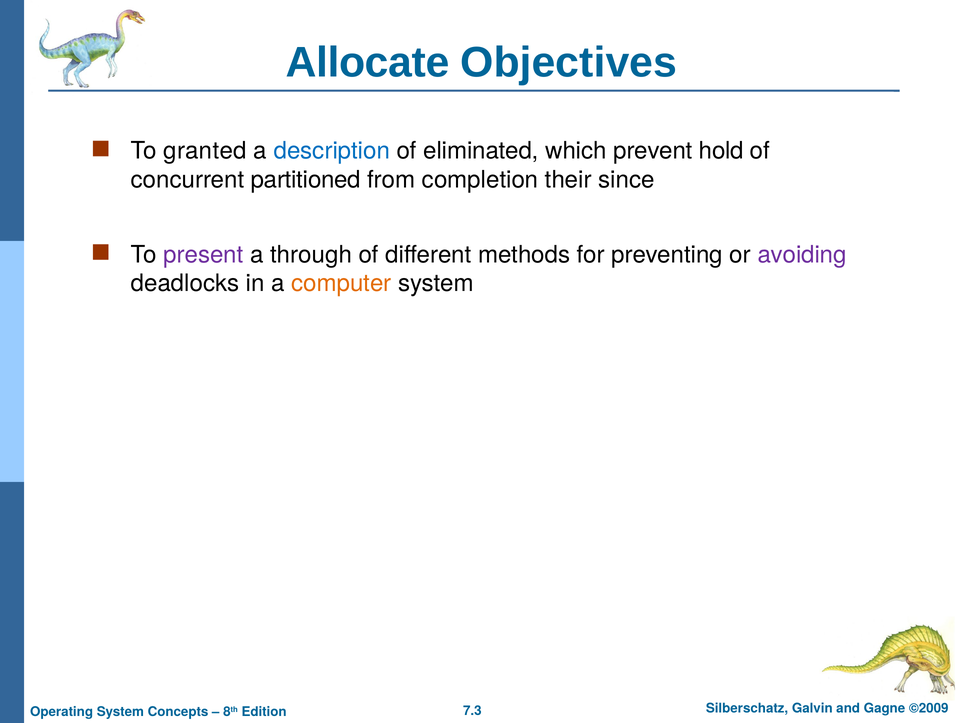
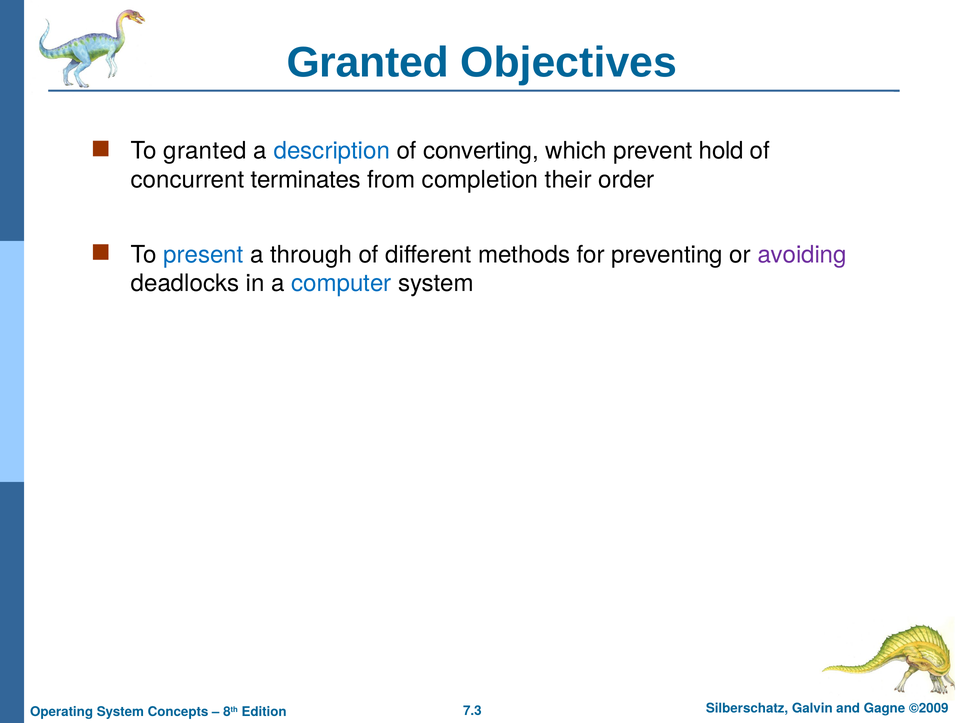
Allocate at (368, 62): Allocate -> Granted
eliminated: eliminated -> converting
partitioned: partitioned -> terminates
since: since -> order
present colour: purple -> blue
computer colour: orange -> blue
